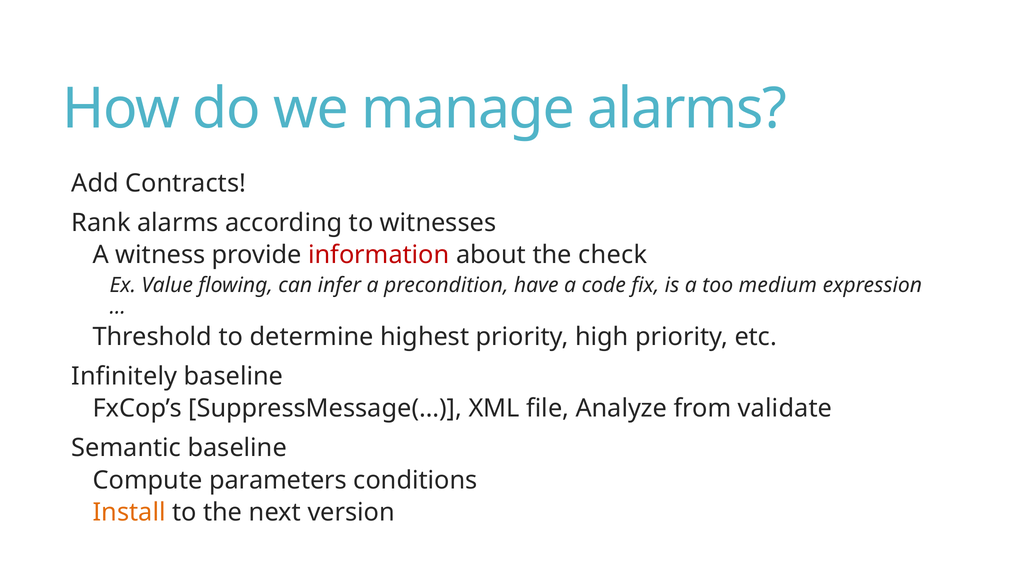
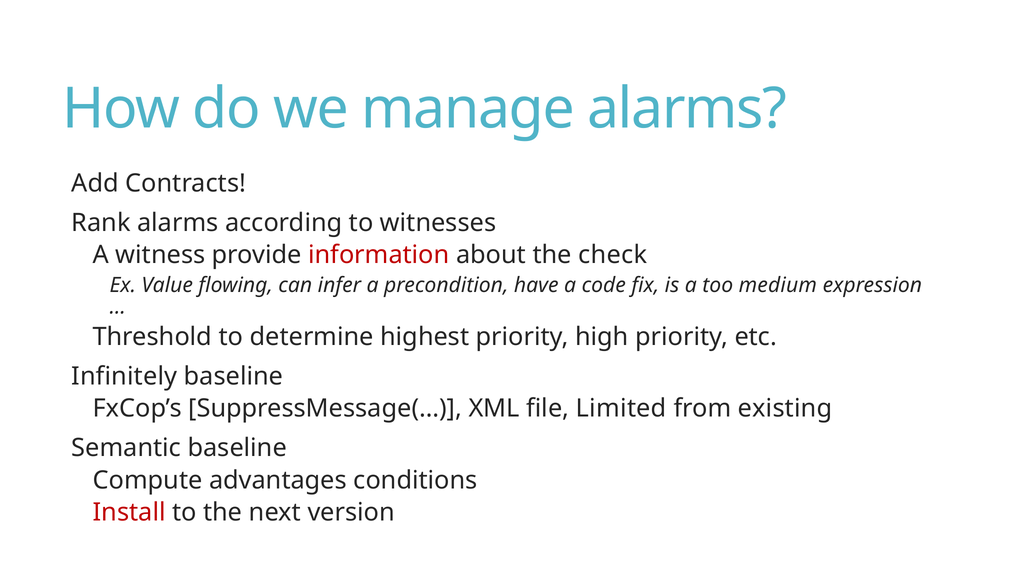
Analyze: Analyze -> Limited
validate: validate -> existing
parameters: parameters -> advantages
Install colour: orange -> red
